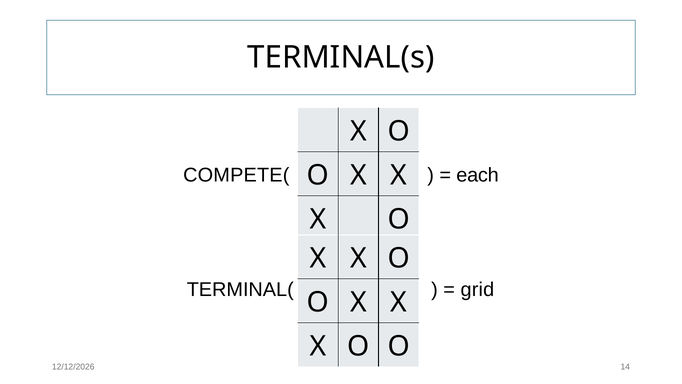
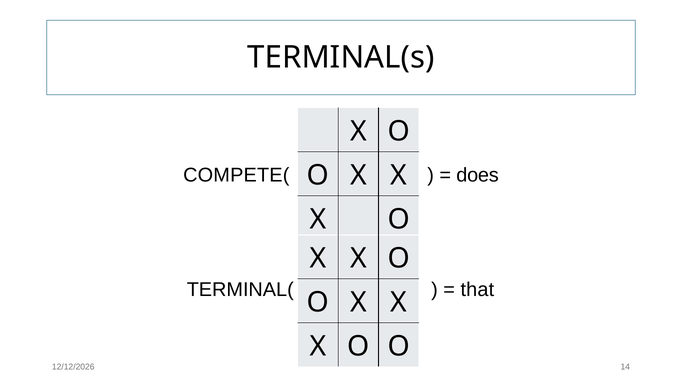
each: each -> does
grid: grid -> that
